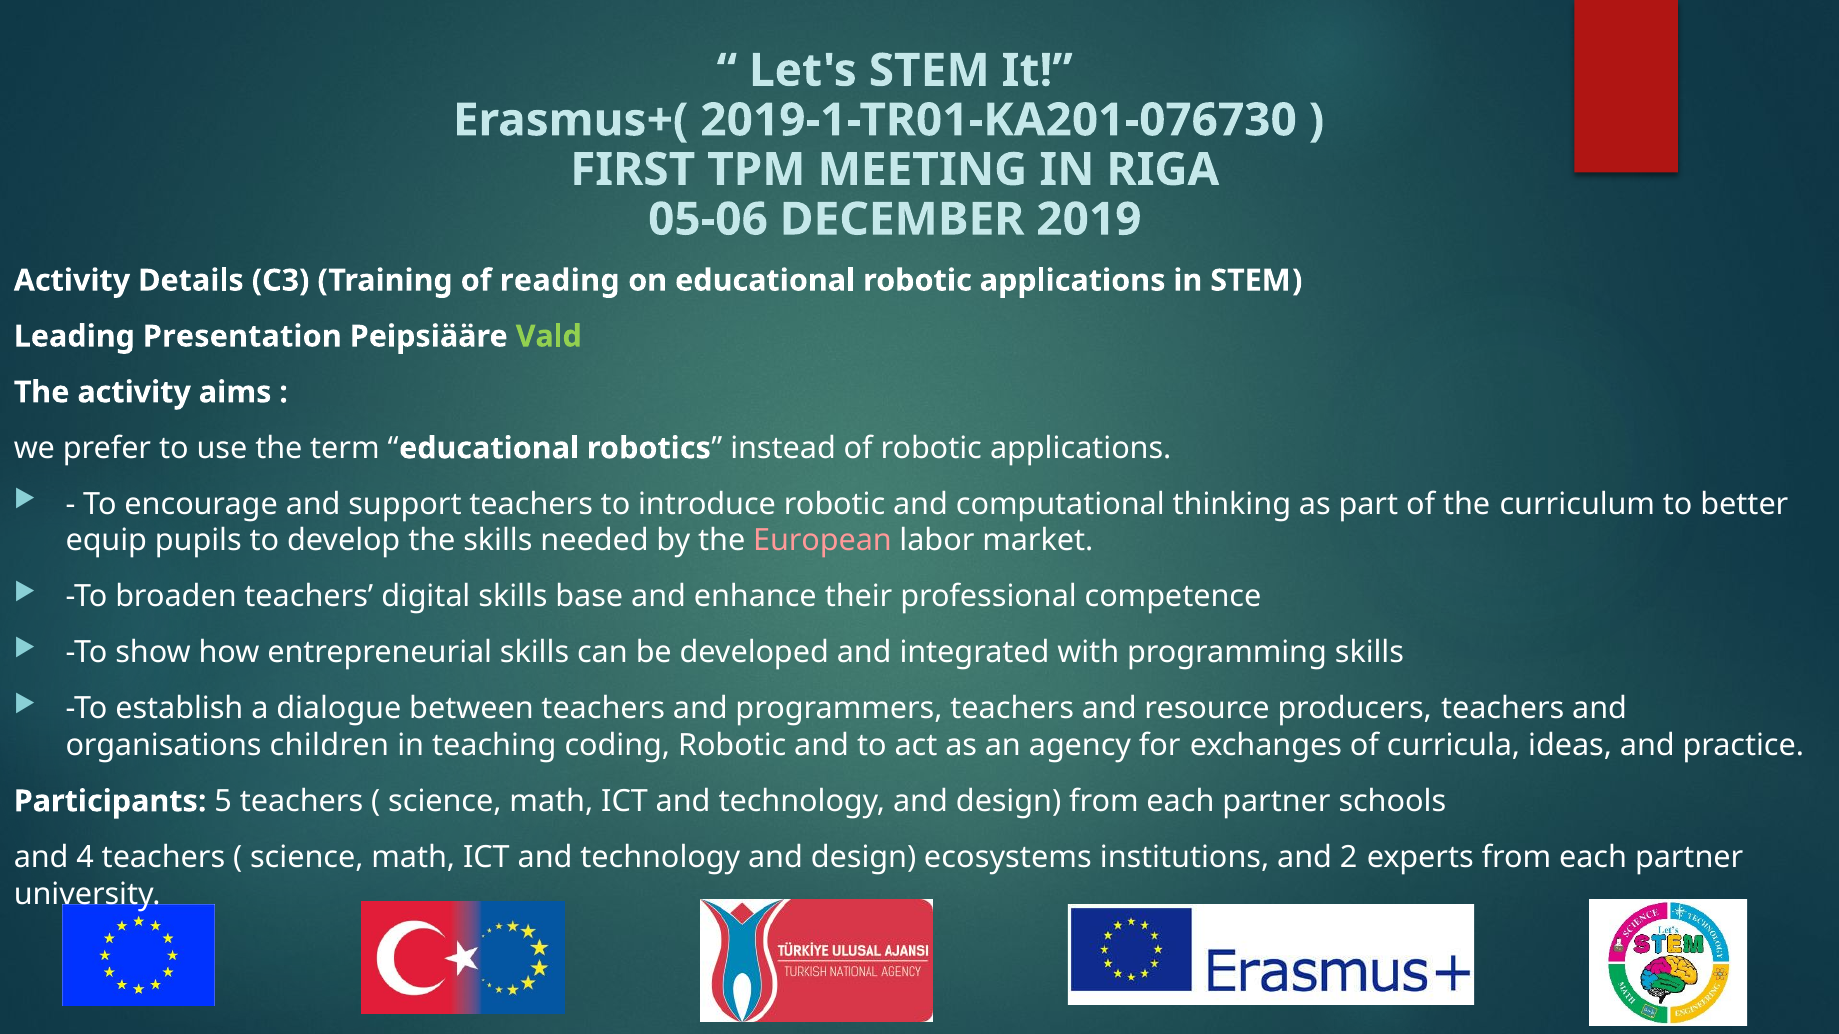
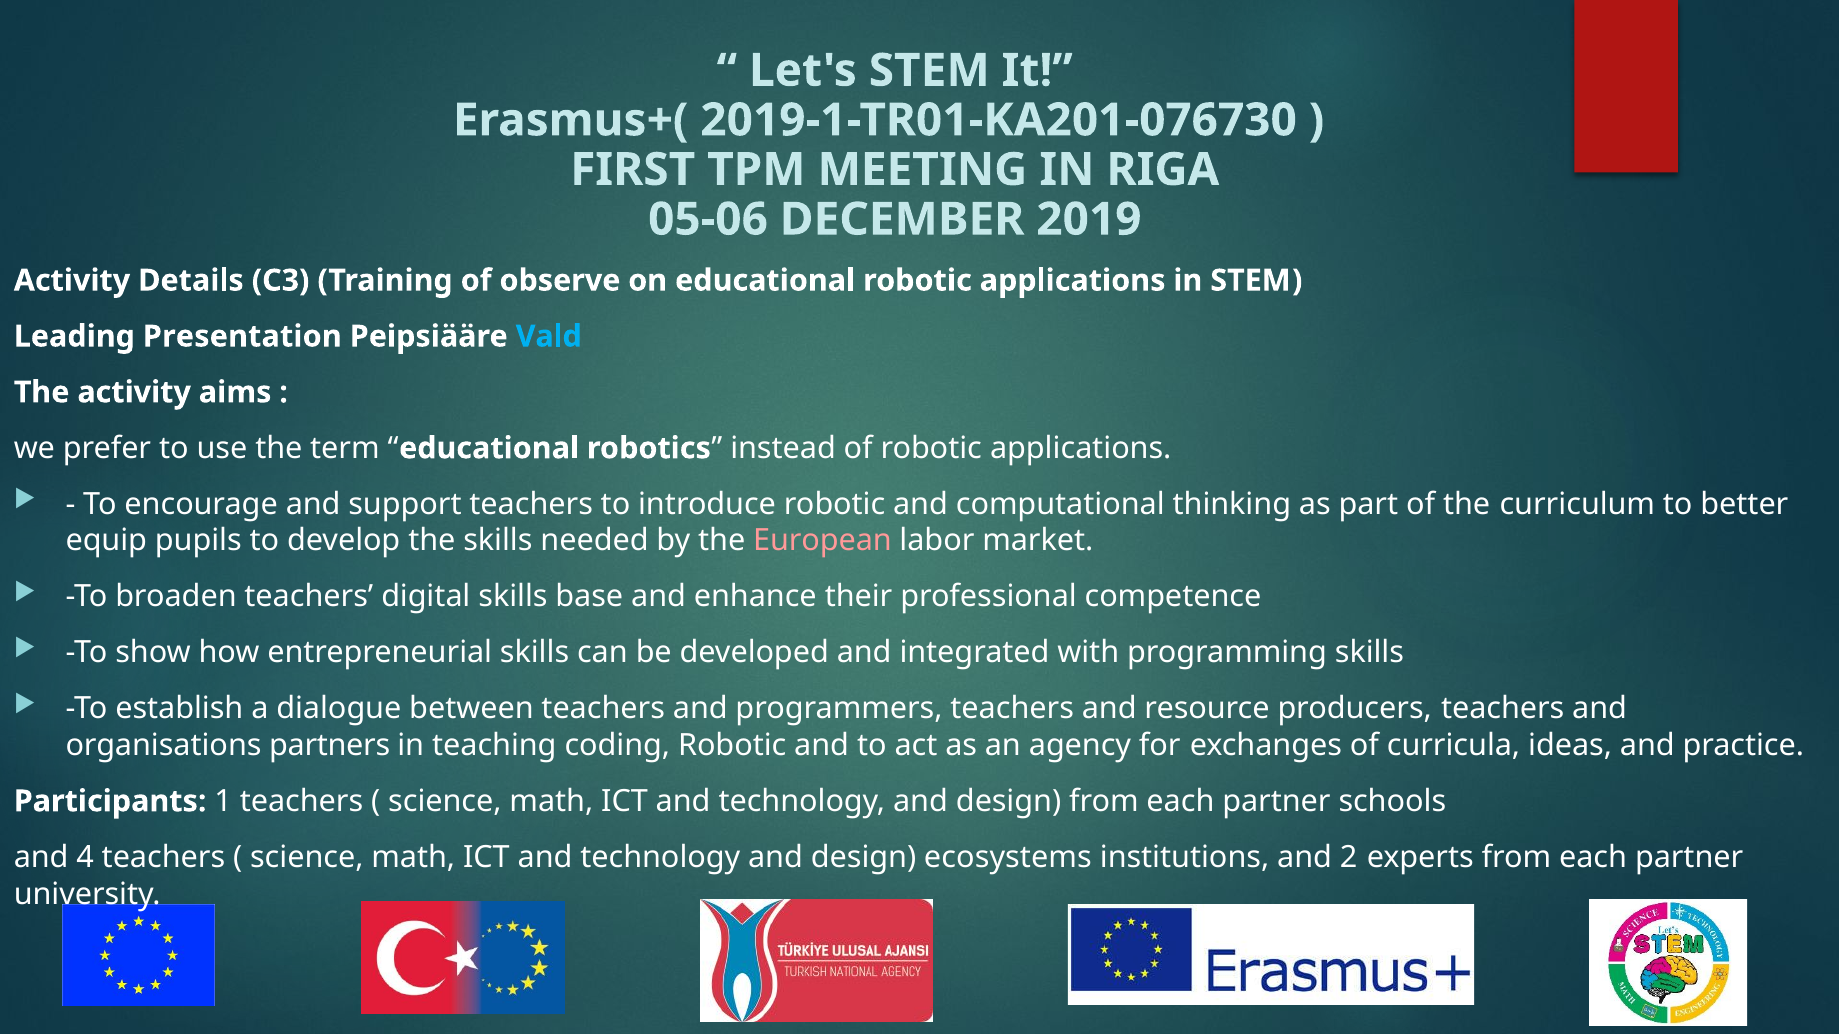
reading: reading -> observe
Vald colour: light green -> light blue
children: children -> partners
5: 5 -> 1
